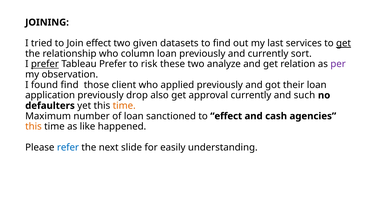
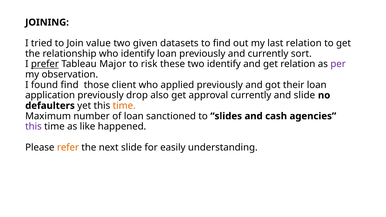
Join effect: effect -> value
last services: services -> relation
get at (344, 43) underline: present -> none
who column: column -> identify
Tableau Prefer: Prefer -> Major
two analyze: analyze -> identify
and such: such -> slide
to effect: effect -> slides
this at (33, 127) colour: orange -> purple
refer colour: blue -> orange
